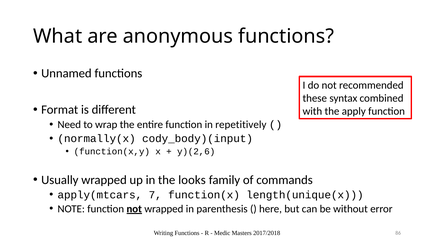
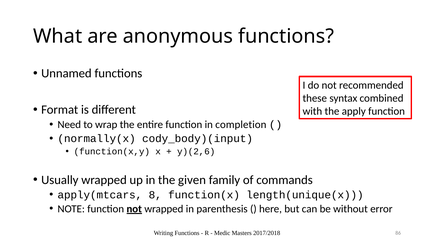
repetitively: repetitively -> completion
looks: looks -> given
7: 7 -> 8
